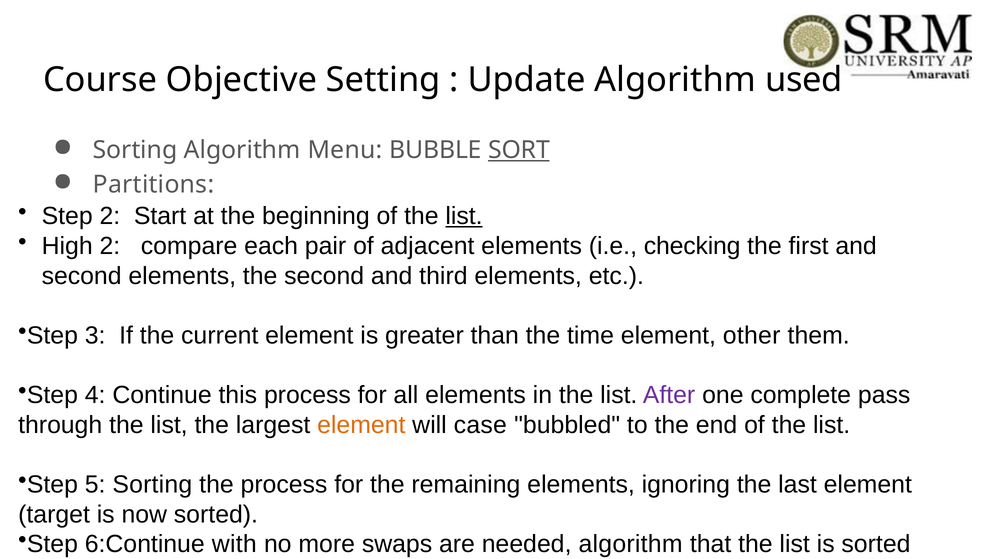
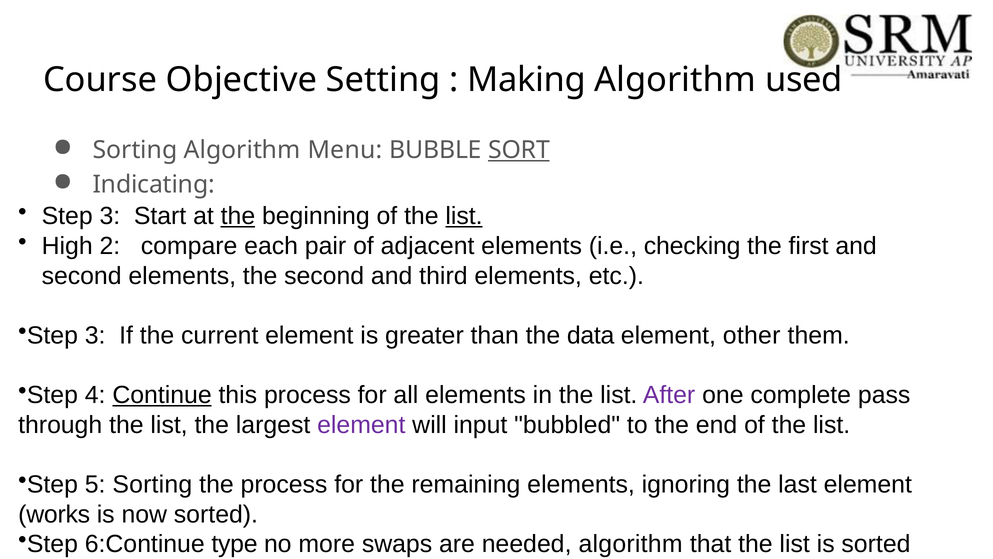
Update: Update -> Making
Partitions: Partitions -> Indicating
2 at (110, 216): 2 -> 3
the at (238, 216) underline: none -> present
time: time -> data
Continue underline: none -> present
element at (361, 425) colour: orange -> purple
case: case -> input
target: target -> works
with: with -> type
